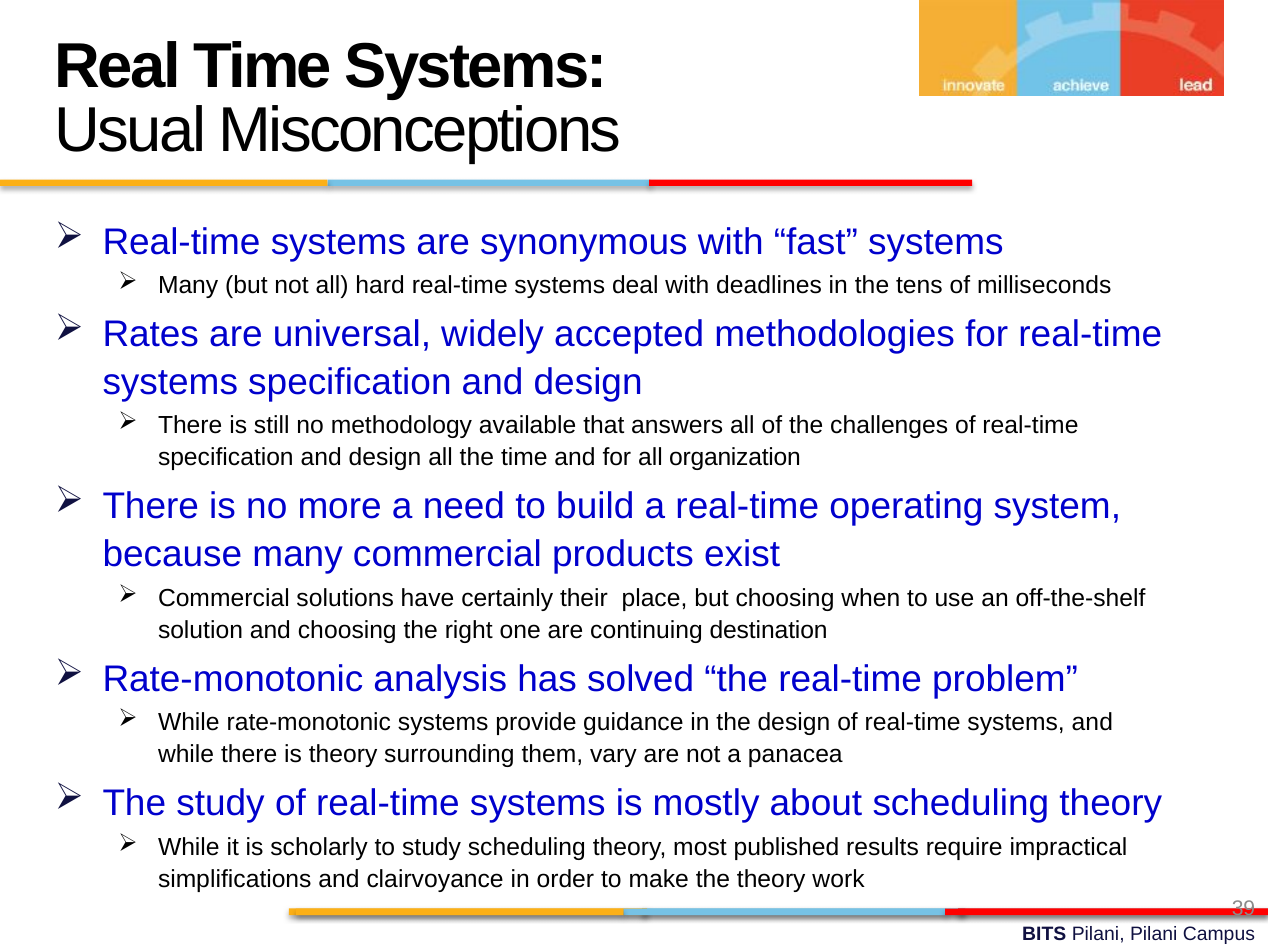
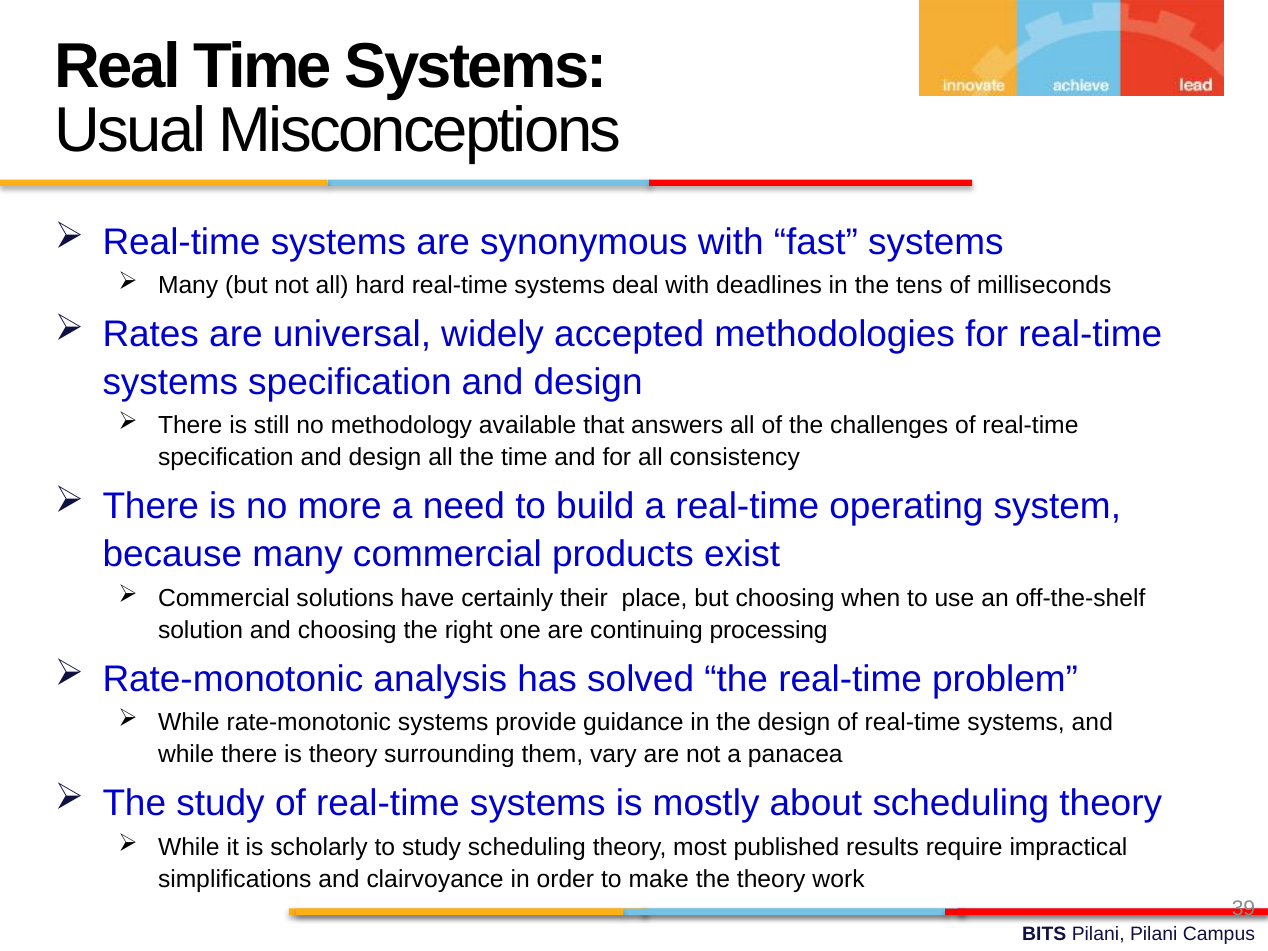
organization: organization -> consistency
destination: destination -> processing
